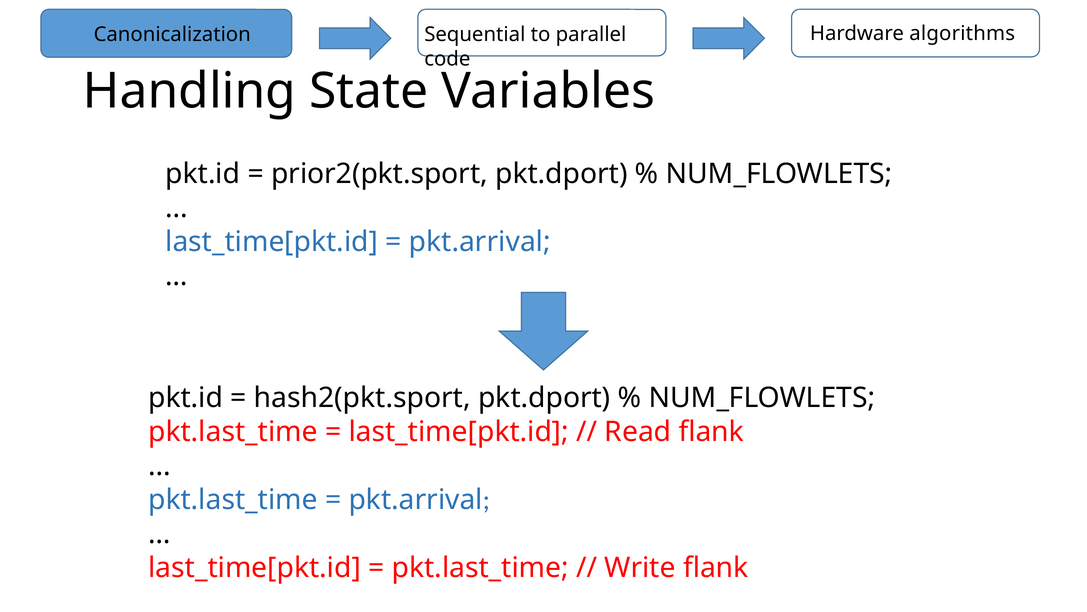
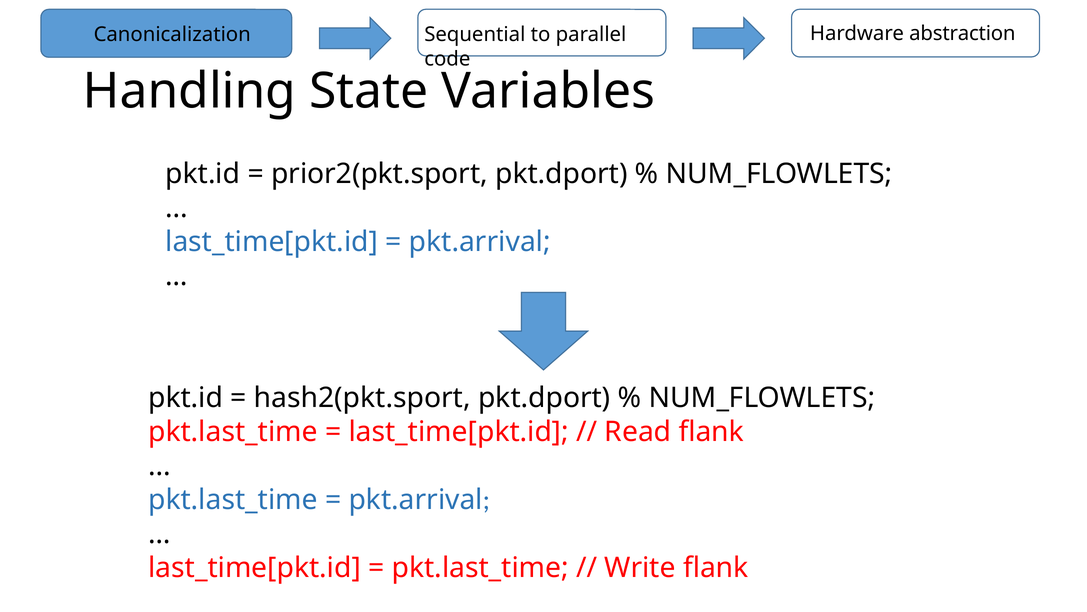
algorithms: algorithms -> abstraction
